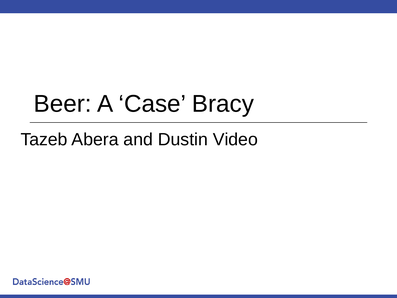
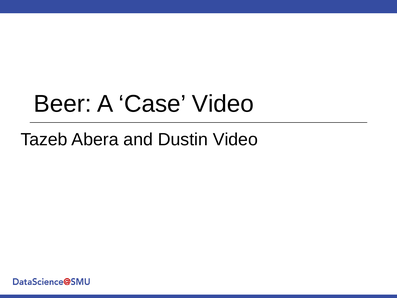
Case Bracy: Bracy -> Video
